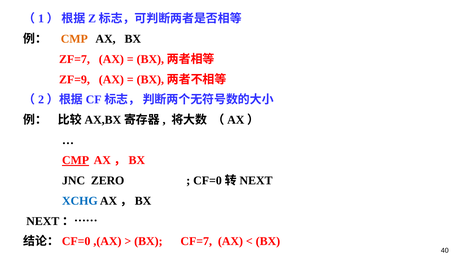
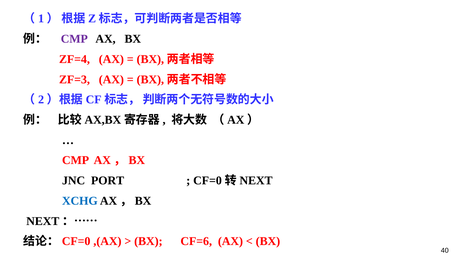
CMP at (74, 39) colour: orange -> purple
ZF=7: ZF=7 -> ZF=4
ZF=9: ZF=9 -> ZF=3
CMP at (76, 160) underline: present -> none
ZERO: ZERO -> PORT
CF=7: CF=7 -> CF=6
